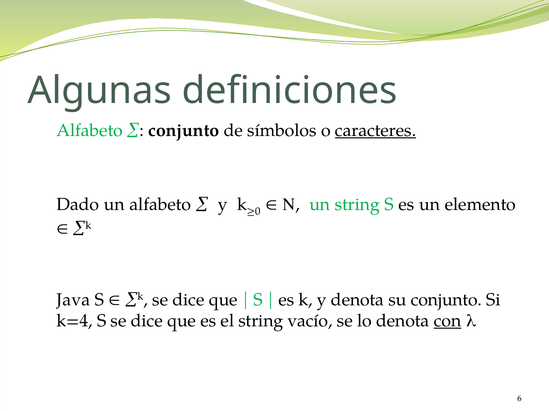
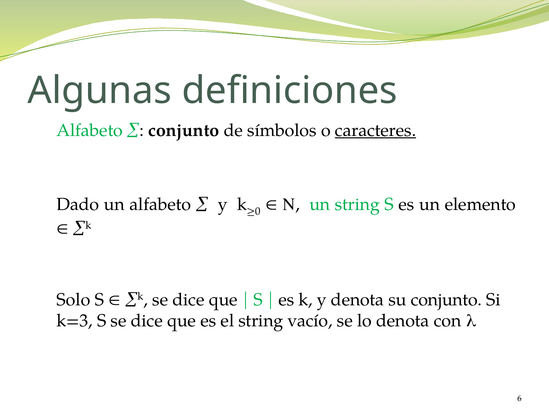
Java: Java -> Solo
k=4: k=4 -> k=3
con underline: present -> none
